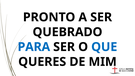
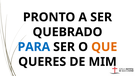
QUE colour: blue -> orange
